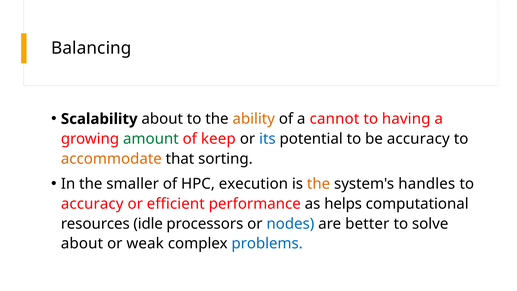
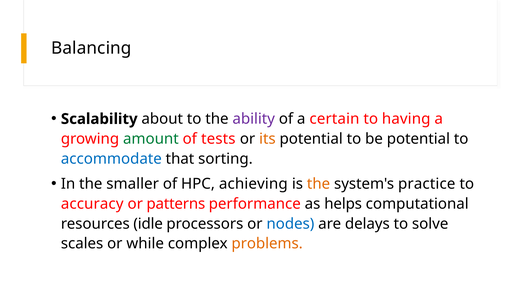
ability colour: orange -> purple
cannot: cannot -> certain
keep: keep -> tests
its colour: blue -> orange
be accuracy: accuracy -> potential
accommodate colour: orange -> blue
execution: execution -> achieving
handles: handles -> practice
efficient: efficient -> patterns
better: better -> delays
about at (82, 243): about -> scales
weak: weak -> while
problems colour: blue -> orange
